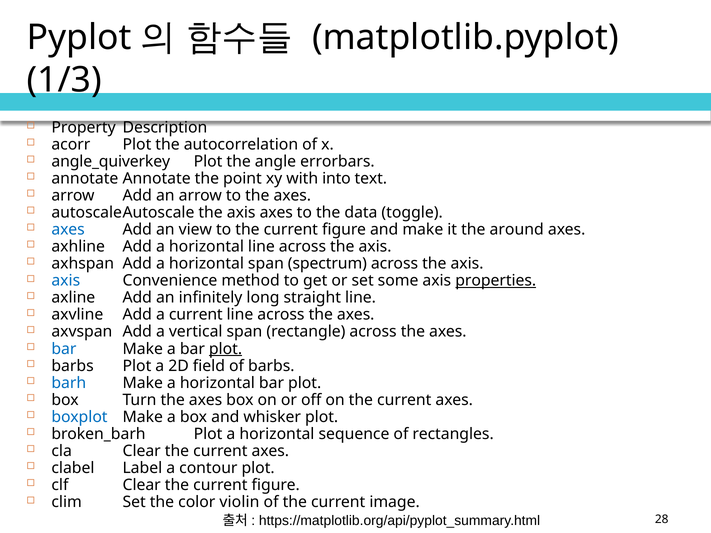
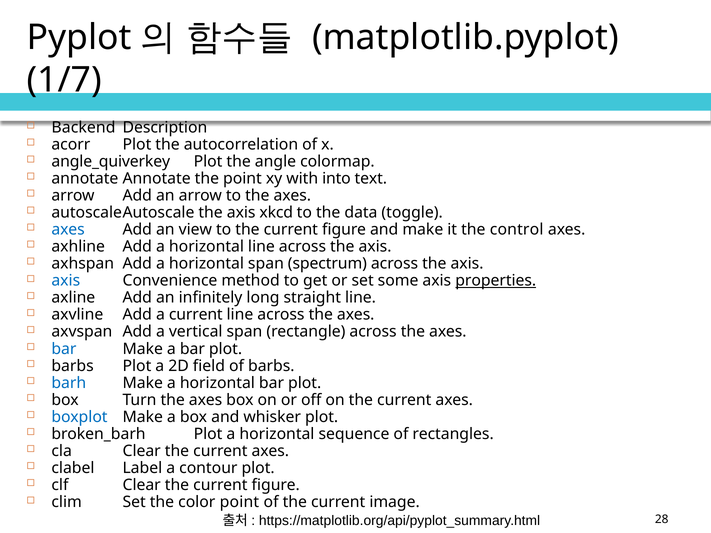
1/3: 1/3 -> 1/7
Property: Property -> Backend
errorbars: errorbars -> colormap
axis axes: axes -> xkcd
around: around -> control
plot at (226, 349) underline: present -> none
color violin: violin -> point
